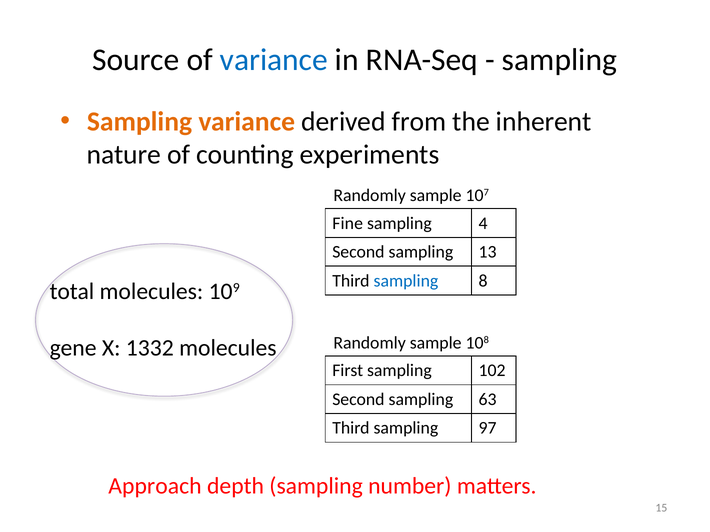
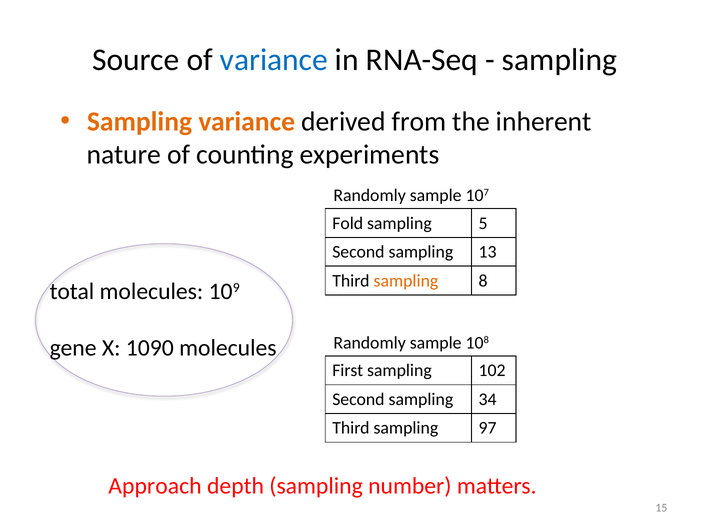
Fine: Fine -> Fold
4: 4 -> 5
sampling at (406, 281) colour: blue -> orange
1332: 1332 -> 1090
63: 63 -> 34
